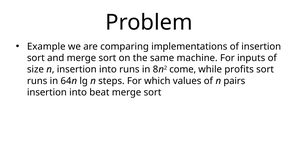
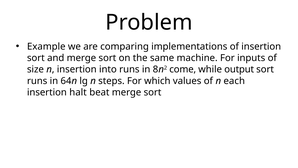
profits: profits -> output
pairs: pairs -> each
into at (78, 92): into -> halt
